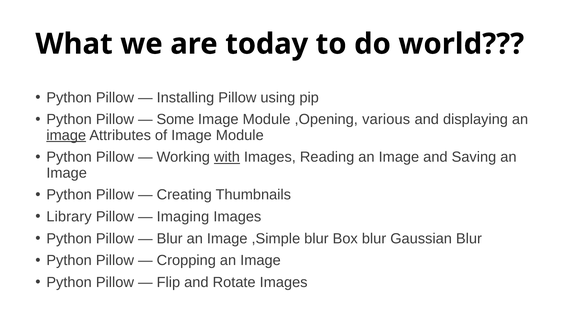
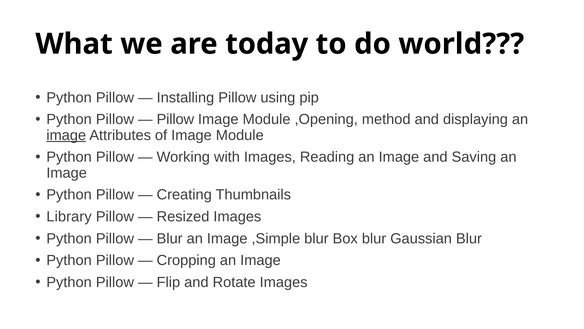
Some at (175, 119): Some -> Pillow
various: various -> method
with underline: present -> none
Imaging: Imaging -> Resized
